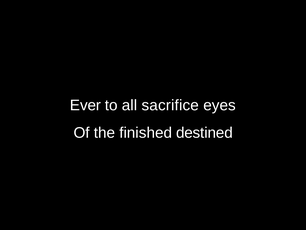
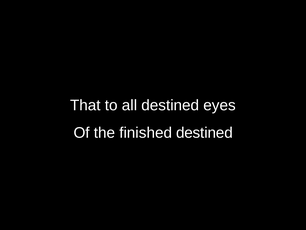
Ever: Ever -> That
all sacrifice: sacrifice -> destined
